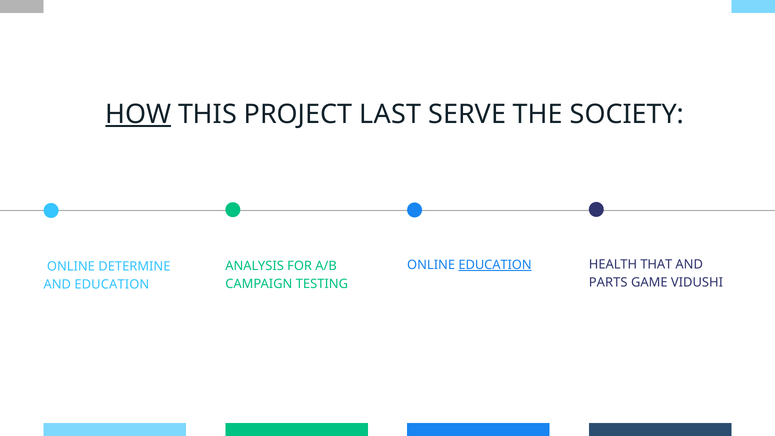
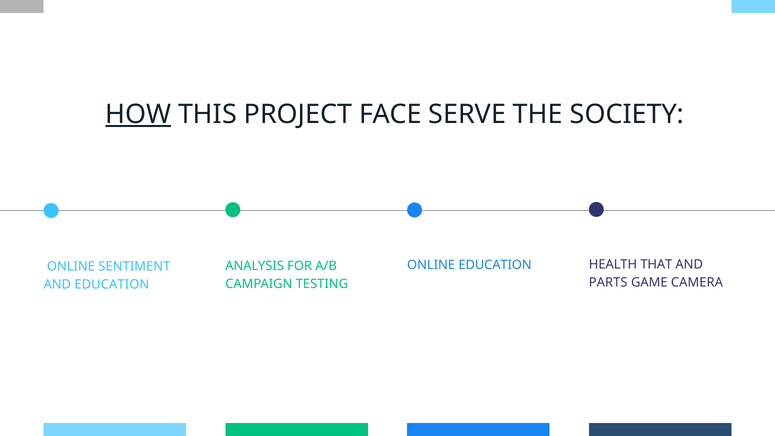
LAST: LAST -> FACE
EDUCATION at (495, 265) underline: present -> none
DETERMINE: DETERMINE -> SENTIMENT
VIDUSHI: VIDUSHI -> CAMERA
